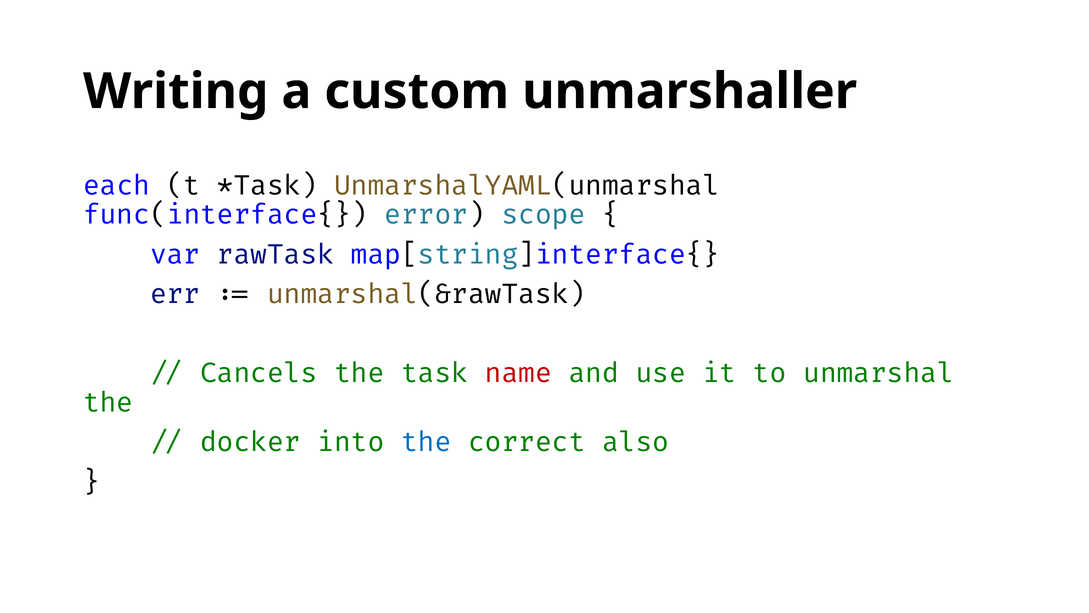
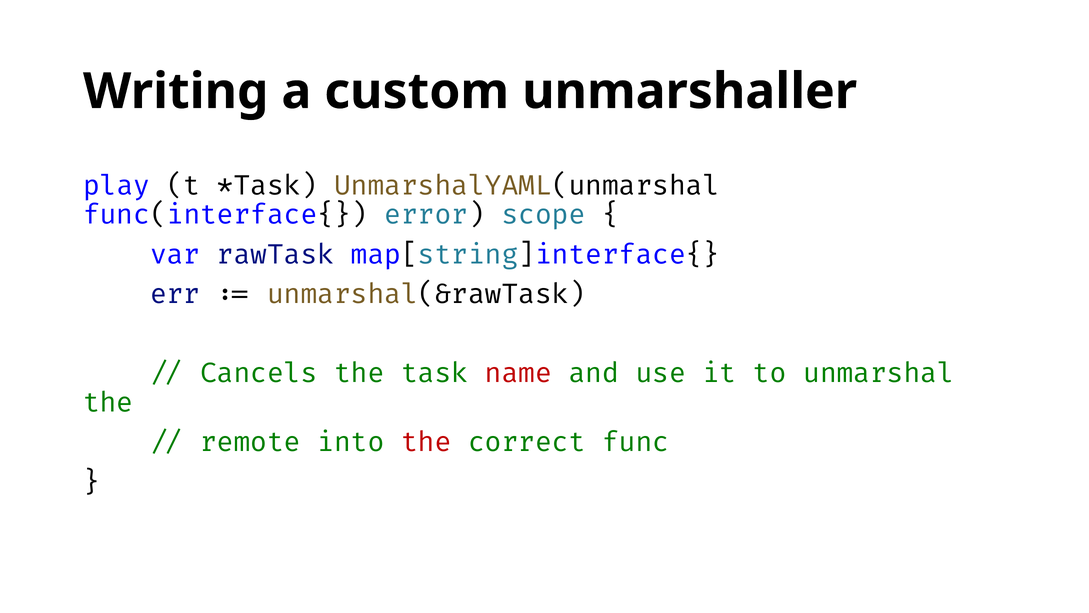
each: each -> play
docker: docker -> remote
the at (426, 442) colour: blue -> red
also: also -> func
